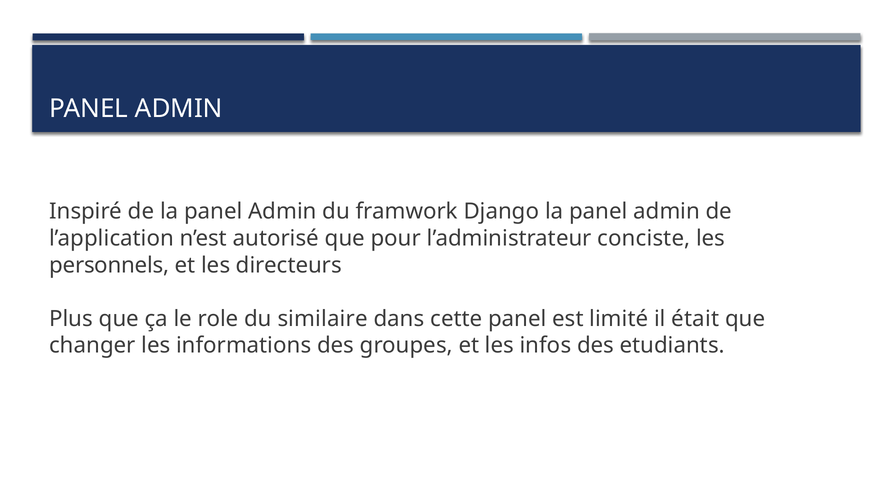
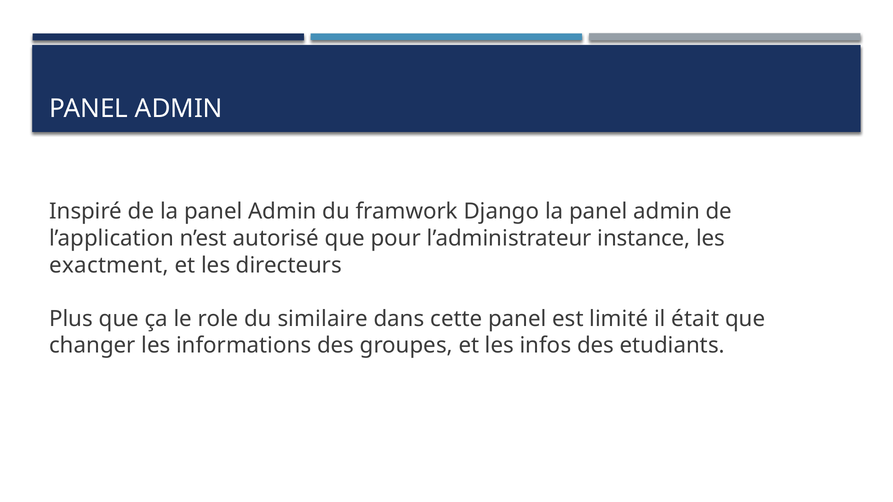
conciste: conciste -> instance
personnels: personnels -> exactment
